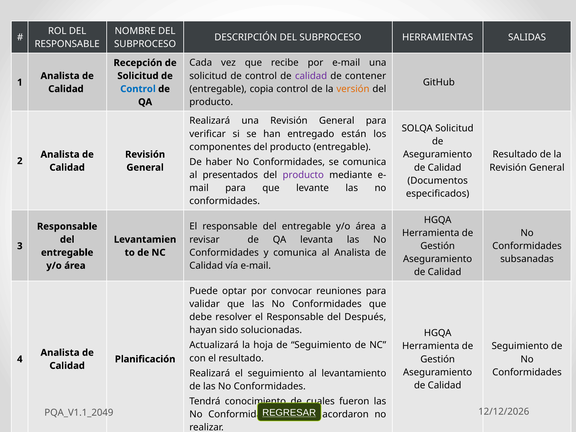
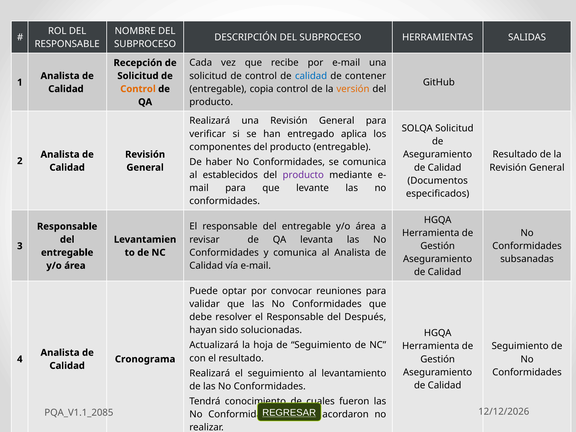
calidad at (311, 76) colour: purple -> blue
Control at (138, 89) colour: blue -> orange
están: están -> aplica
presentados: presentados -> establecidos
Planificación: Planificación -> Cronograma
PQA_V1.1_2049: PQA_V1.1_2049 -> PQA_V1.1_2085
